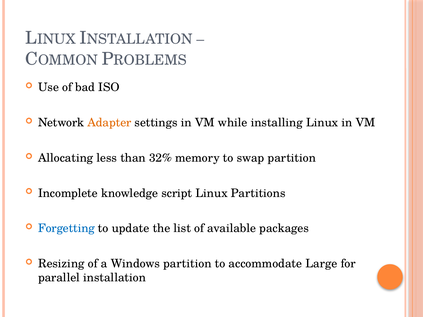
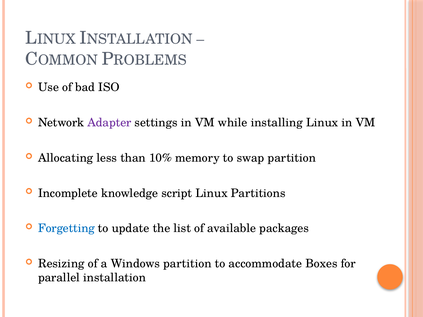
Adapter colour: orange -> purple
32%: 32% -> 10%
Large: Large -> Boxes
